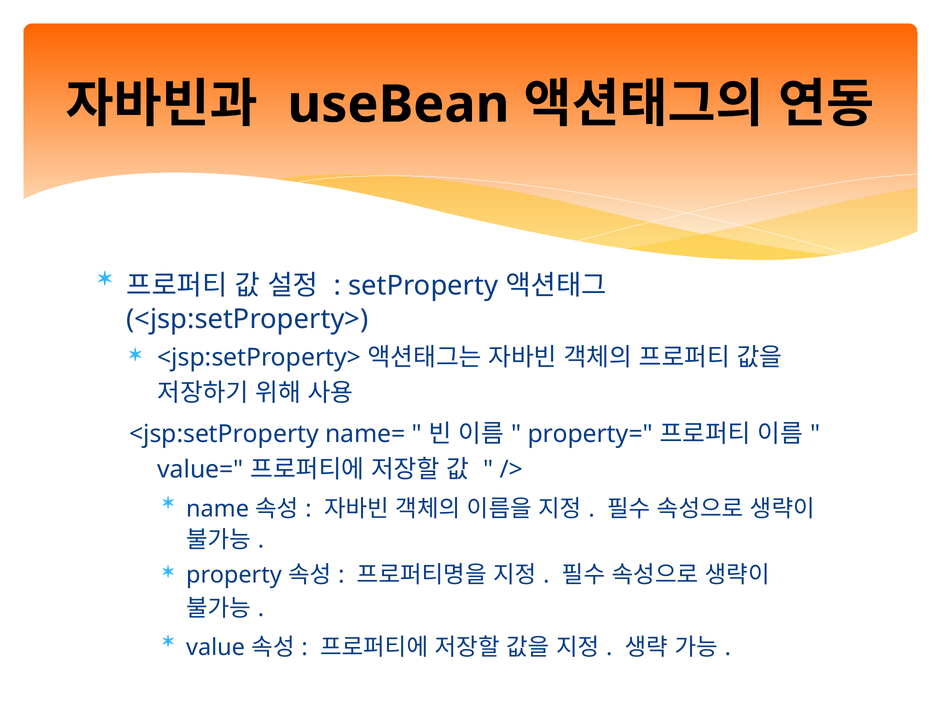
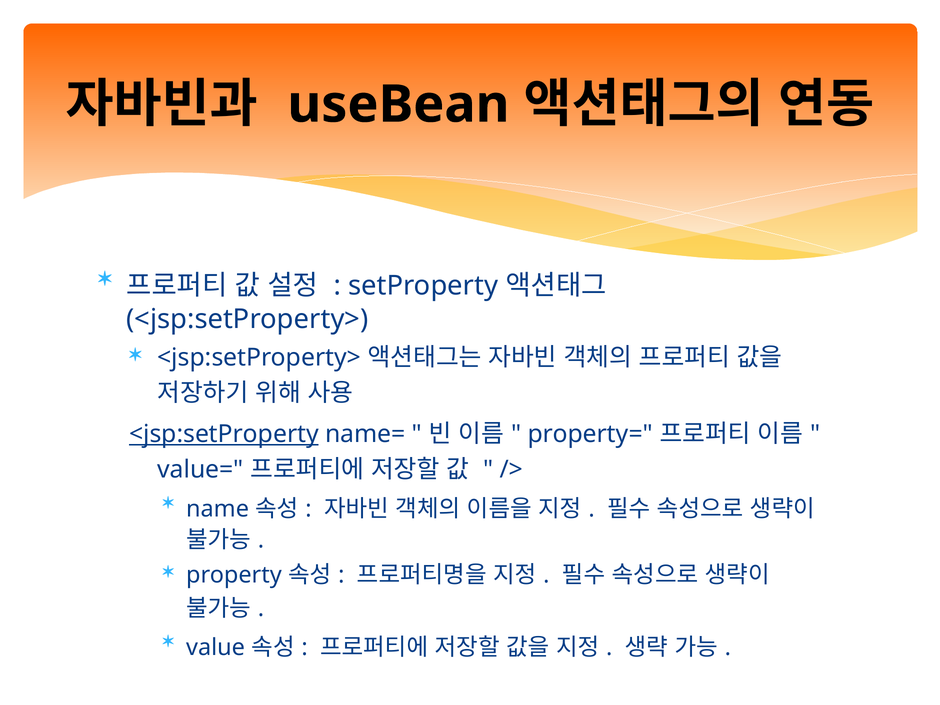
<jsp:setProperty underline: none -> present
